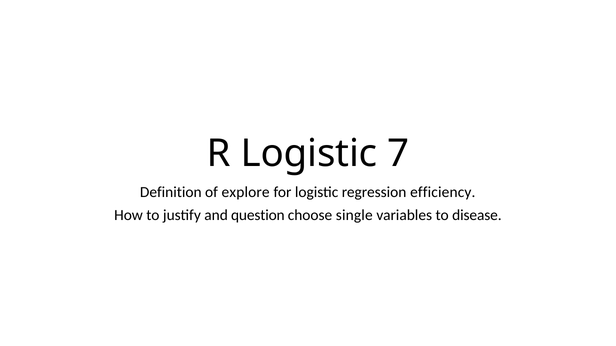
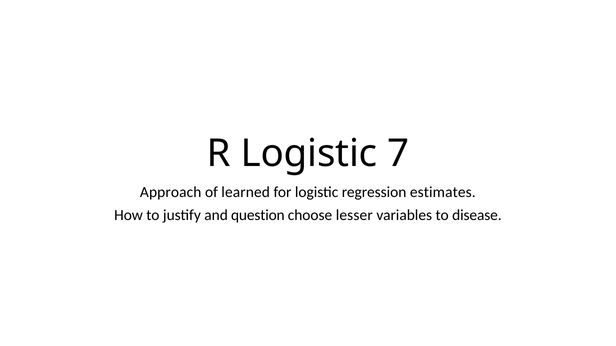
Definition: Definition -> Approach
explore: explore -> learned
efficiency: efficiency -> estimates
single: single -> lesser
